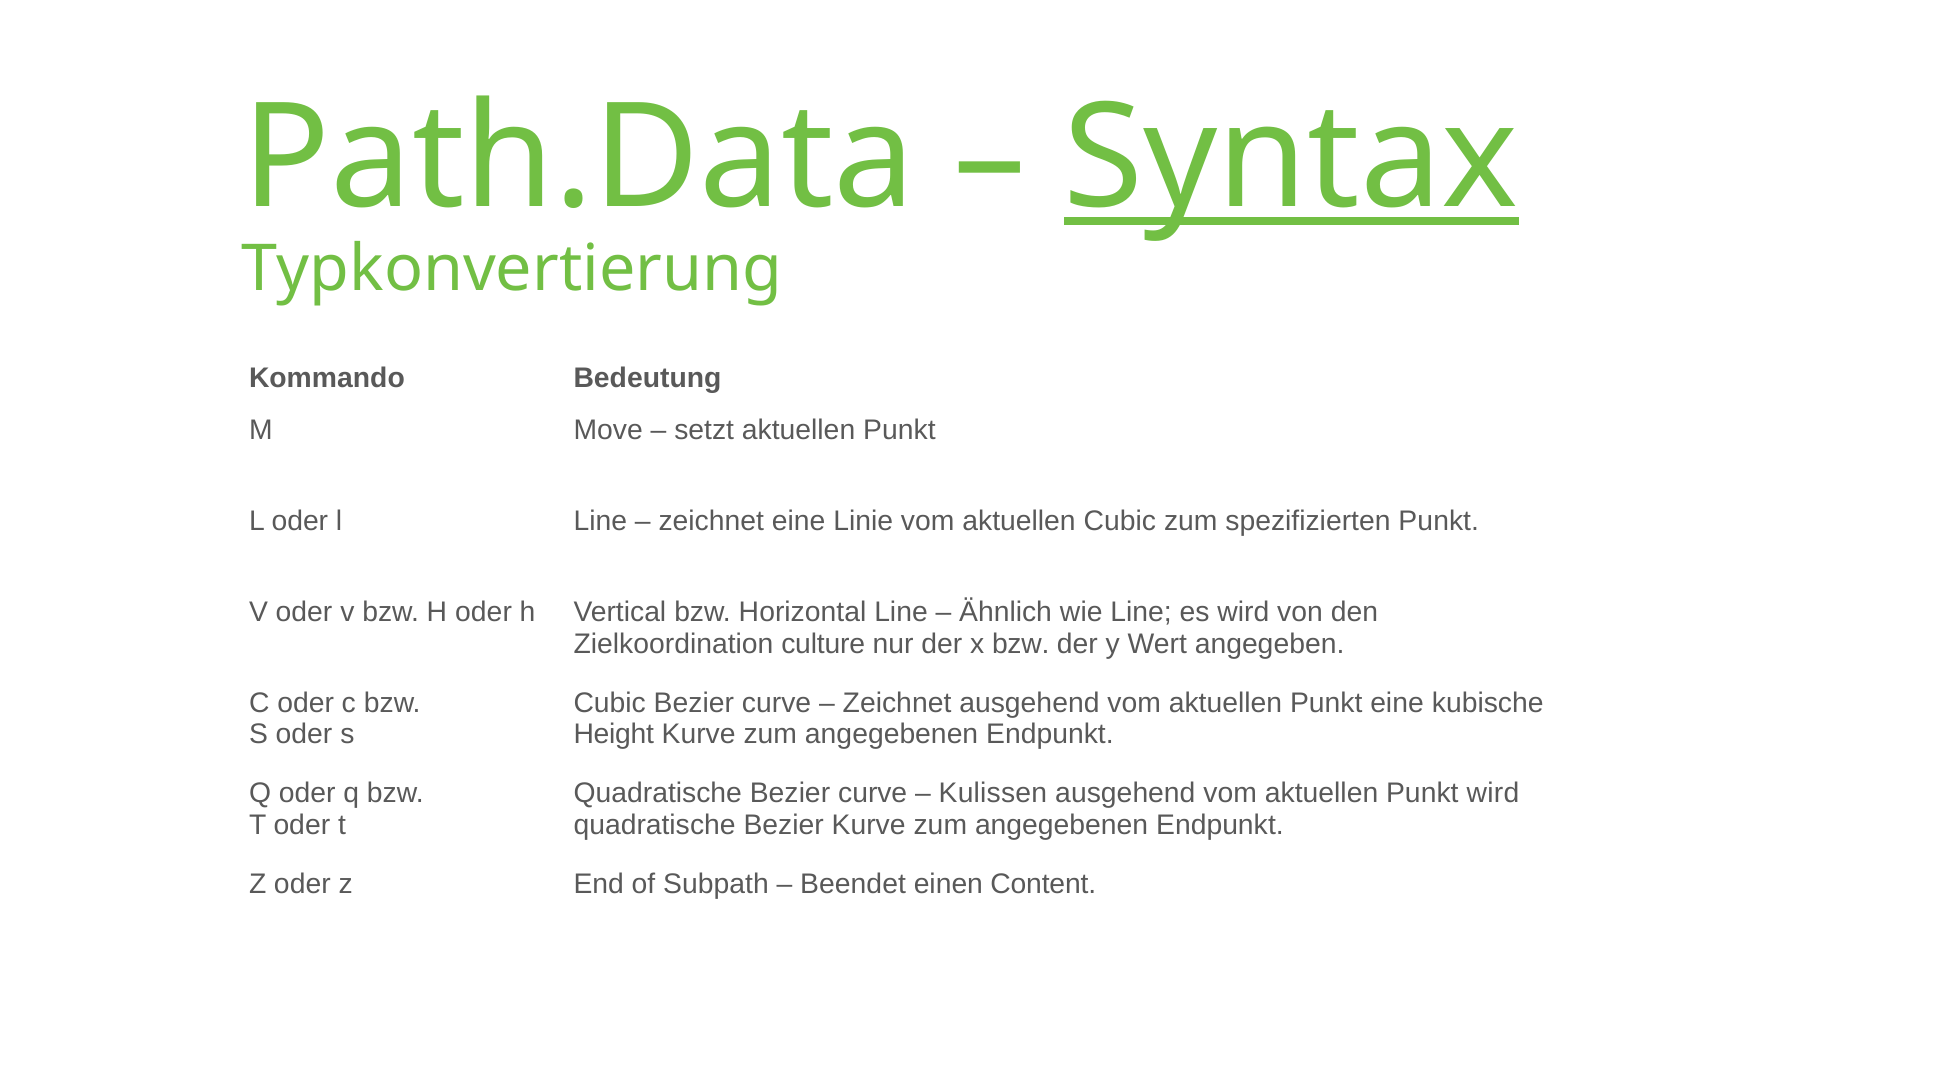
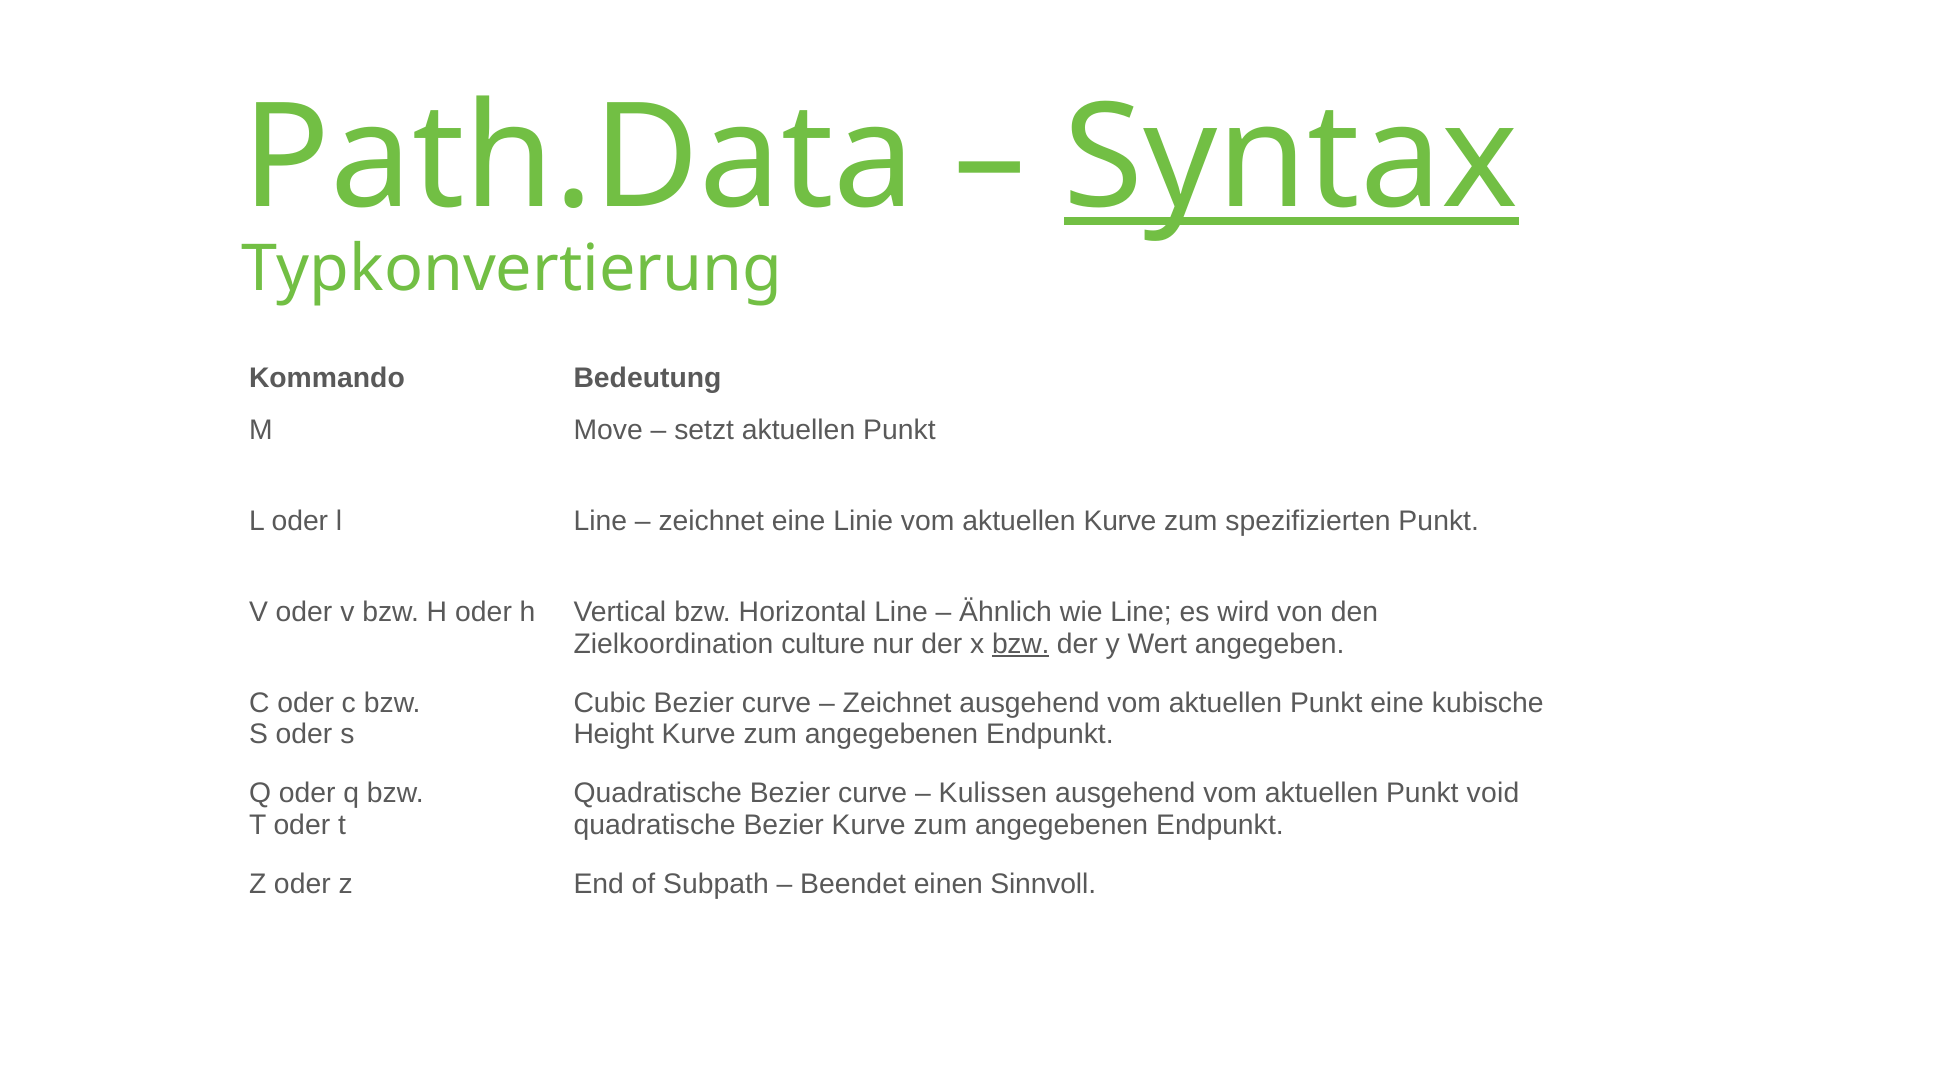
aktuellen Cubic: Cubic -> Kurve
bzw at (1021, 644) underline: none -> present
Punkt wird: wird -> void
Content: Content -> Sinnvoll
